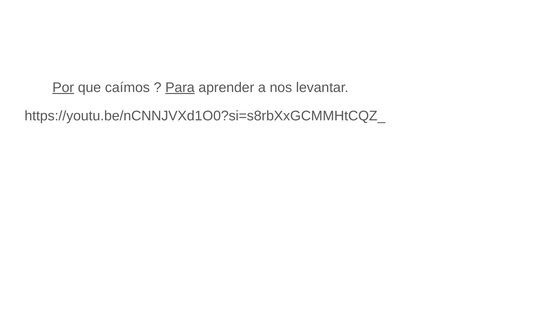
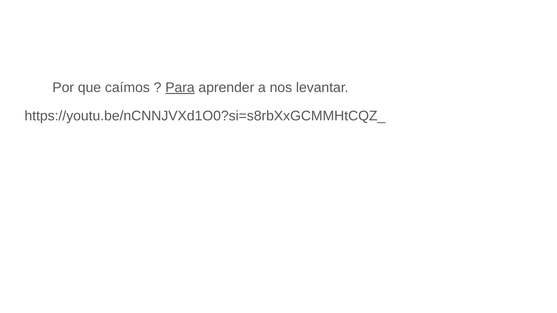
Por underline: present -> none
